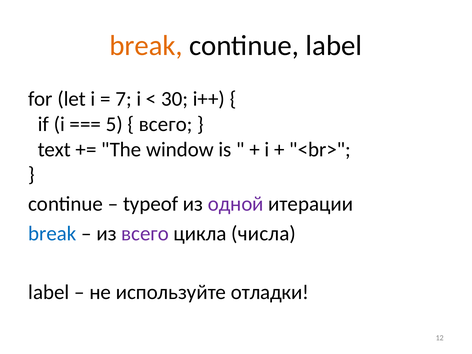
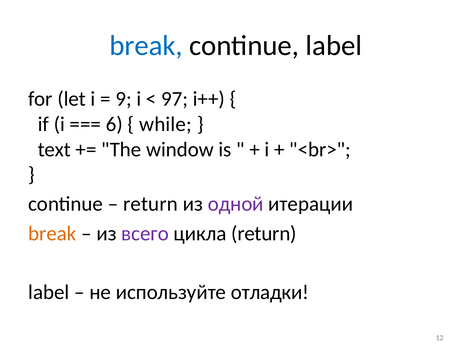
break at (146, 46) colour: orange -> blue
7: 7 -> 9
30: 30 -> 97
5: 5 -> 6
всего at (166, 124): всего -> while
typeof at (151, 204): typeof -> return
break at (52, 233) colour: blue -> orange
цикла числа: числа -> return
